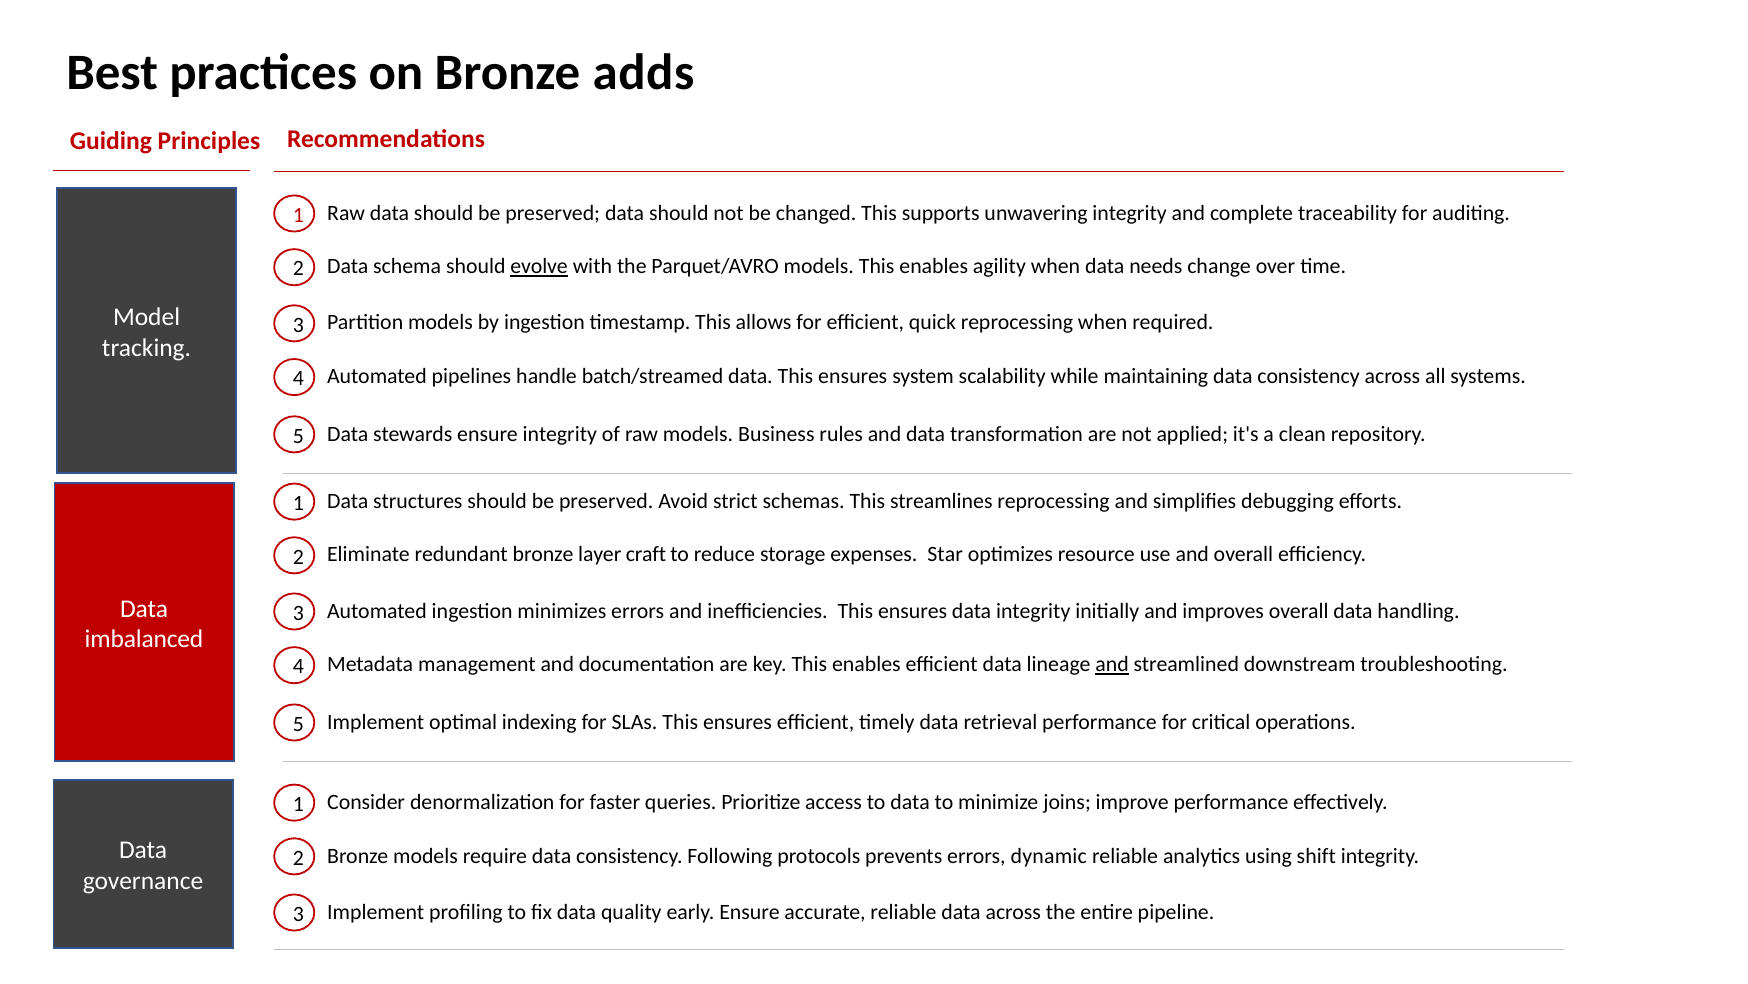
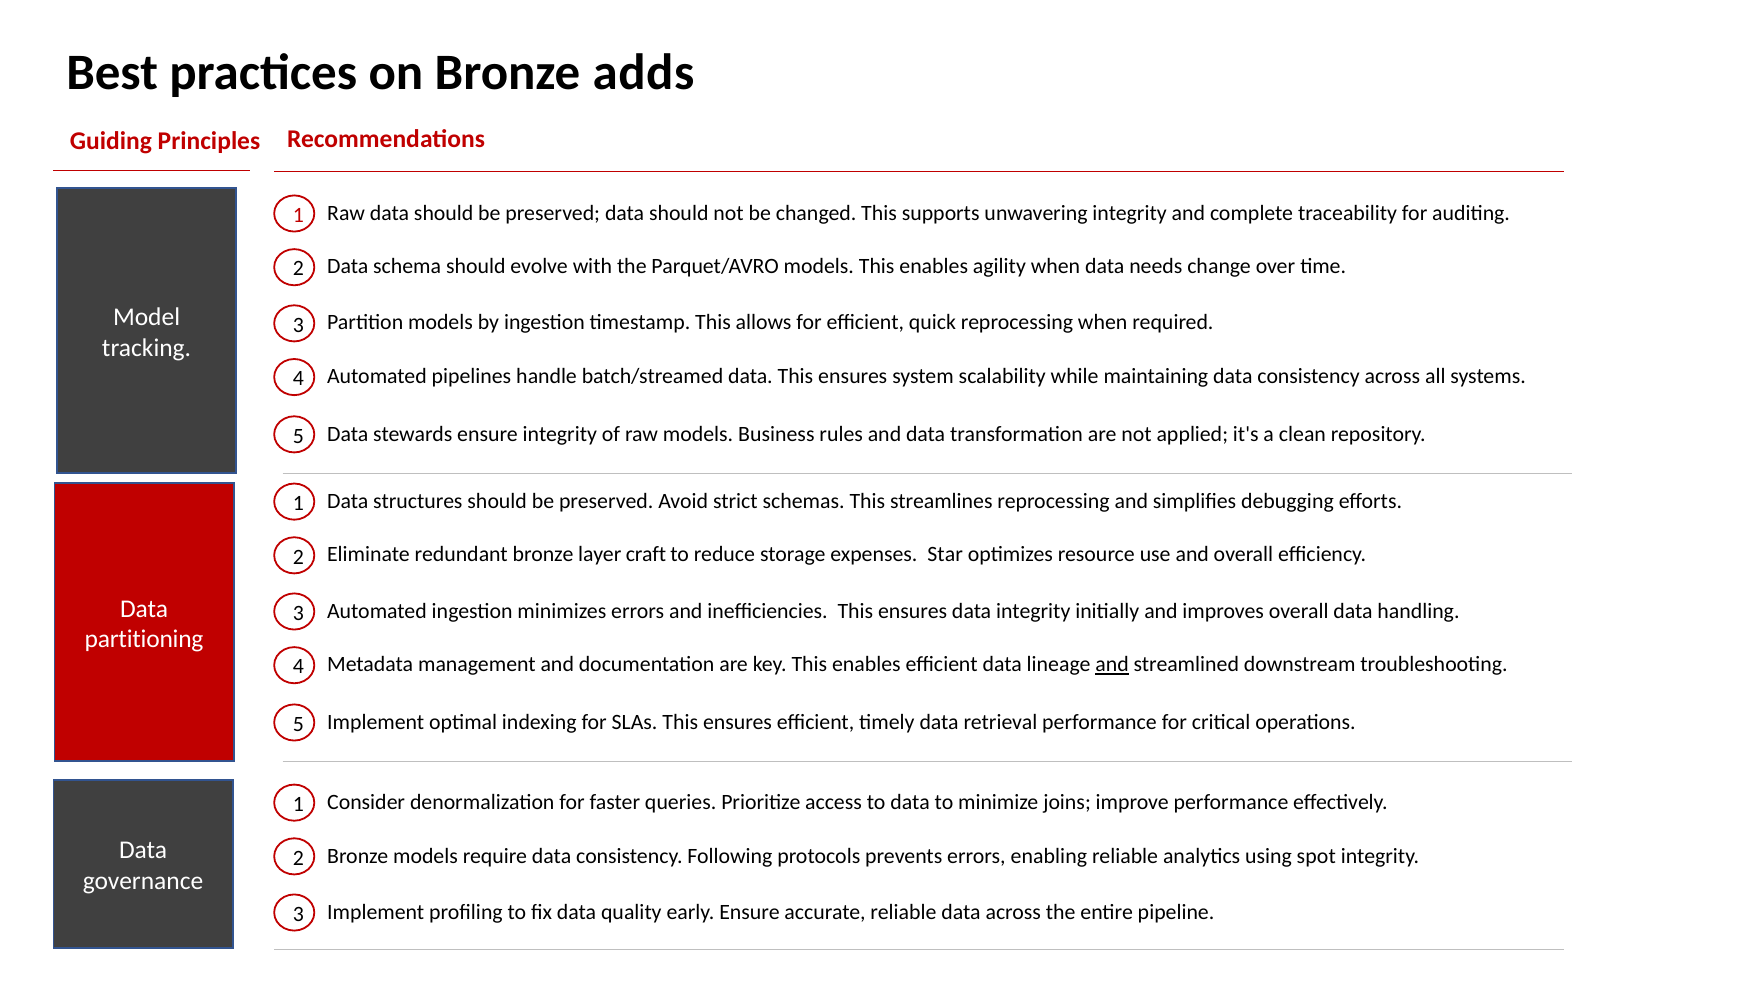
evolve underline: present -> none
imbalanced: imbalanced -> partitioning
dynamic: dynamic -> enabling
shift: shift -> spot
